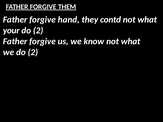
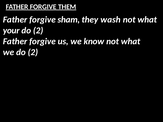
hand: hand -> sham
contd: contd -> wash
